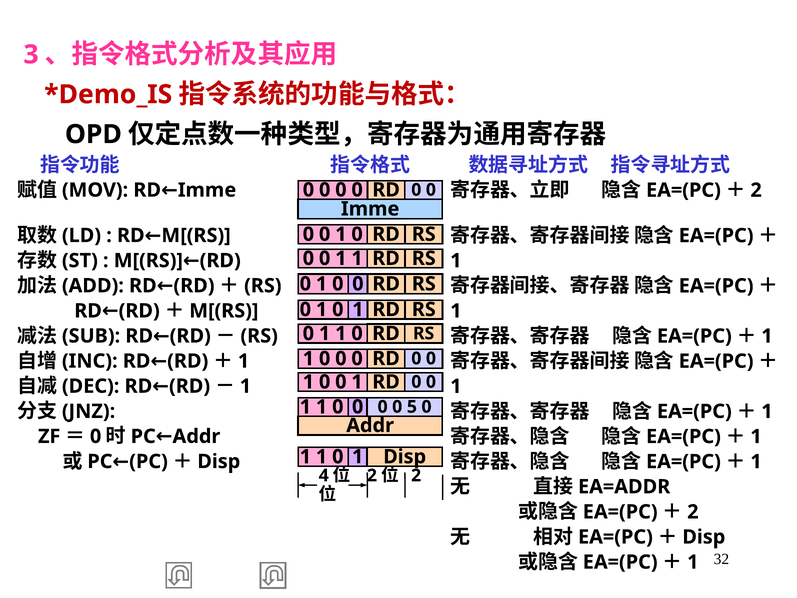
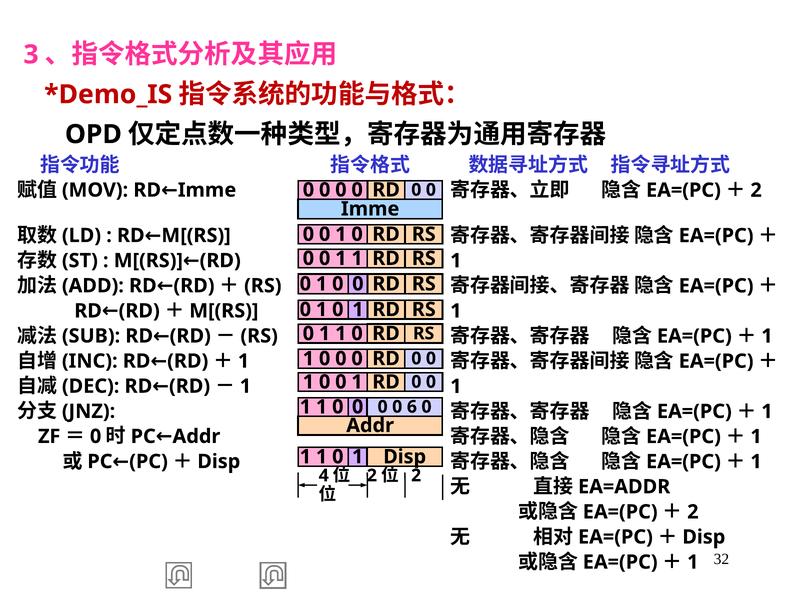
5: 5 -> 6
